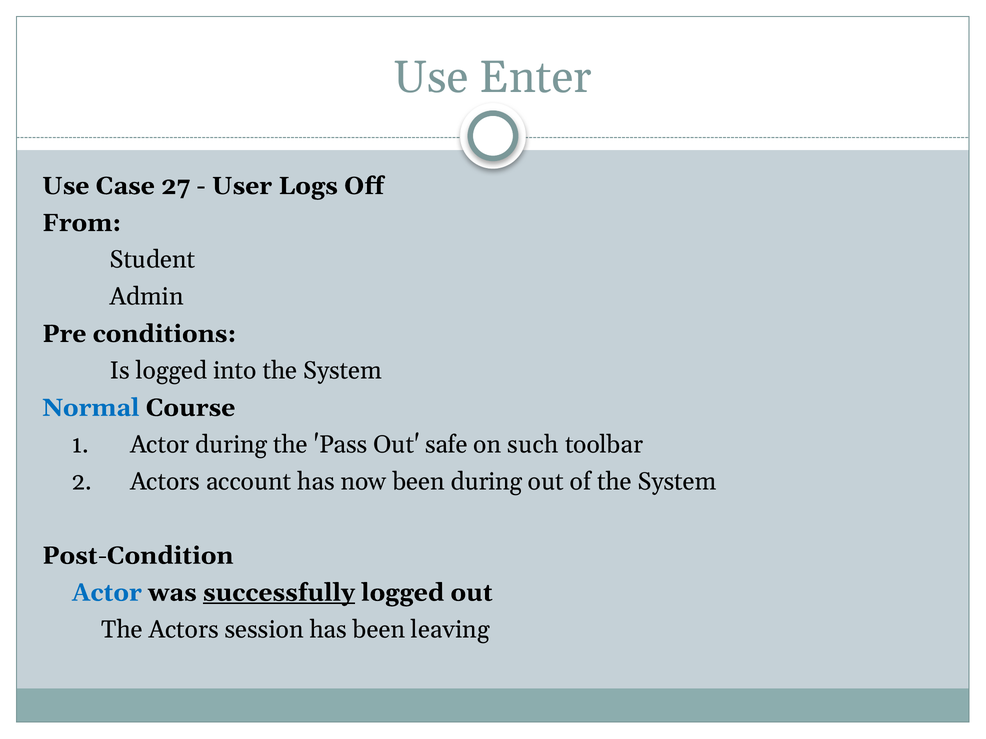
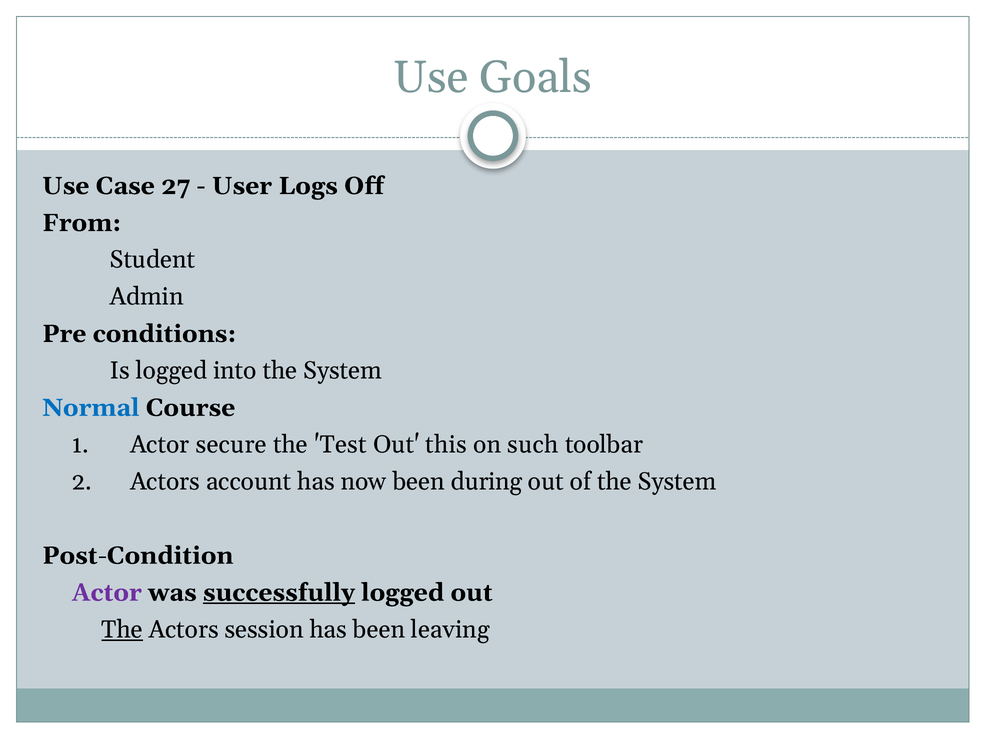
Enter: Enter -> Goals
Actor during: during -> secure
Pass: Pass -> Test
safe: safe -> this
Actor at (107, 593) colour: blue -> purple
The at (122, 630) underline: none -> present
